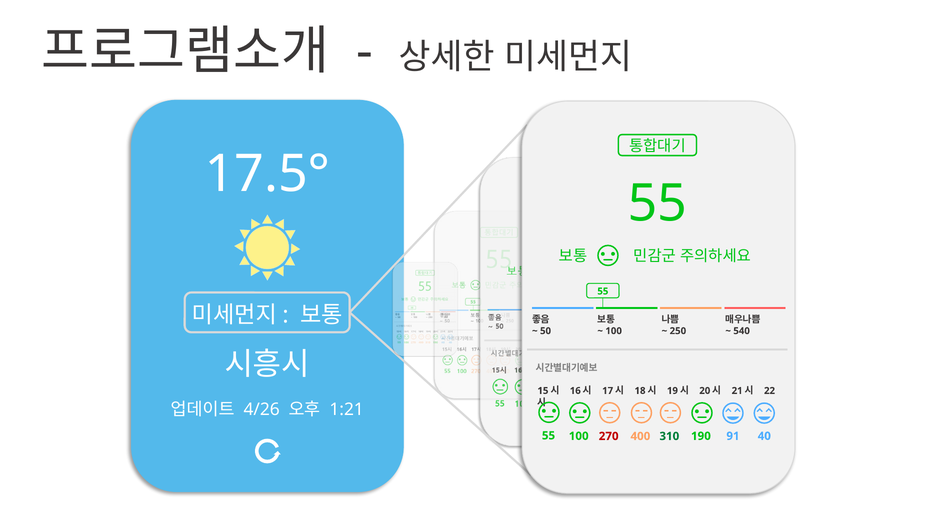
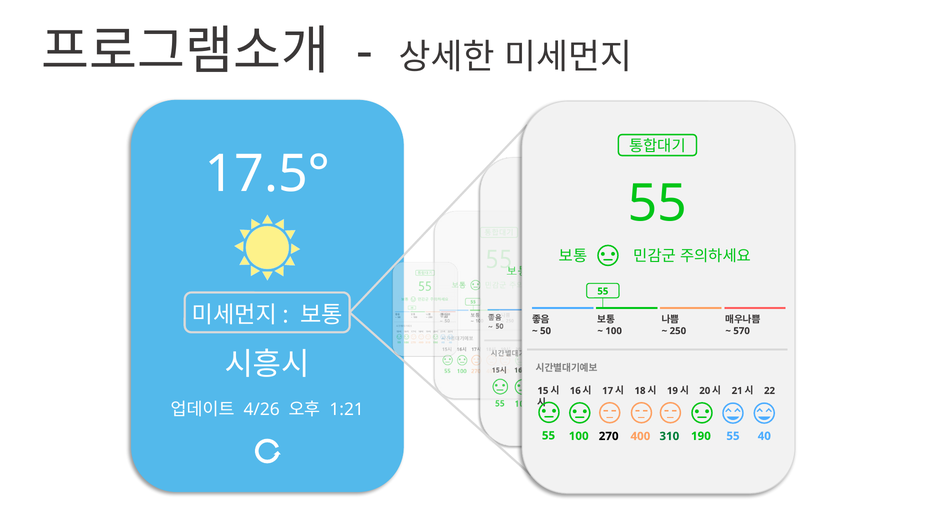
540: 540 -> 570
270 colour: red -> black
190 91: 91 -> 55
